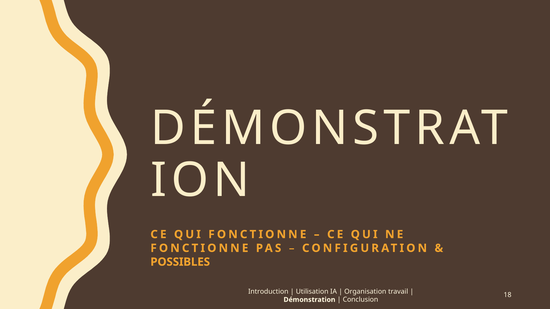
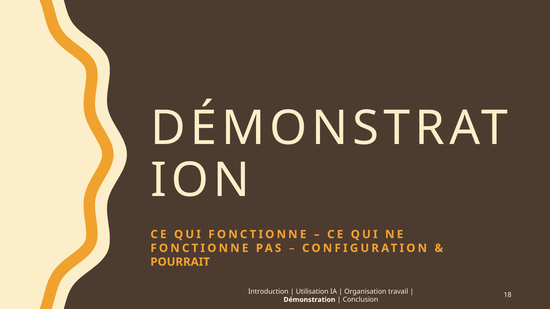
POSSIBLES: POSSIBLES -> POURRAIT
